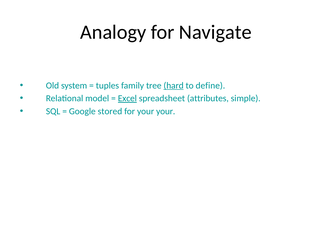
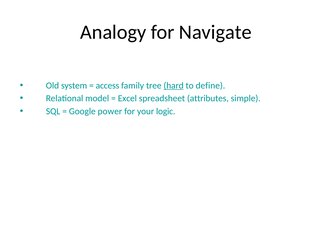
tuples: tuples -> access
Excel underline: present -> none
stored: stored -> power
your your: your -> logic
